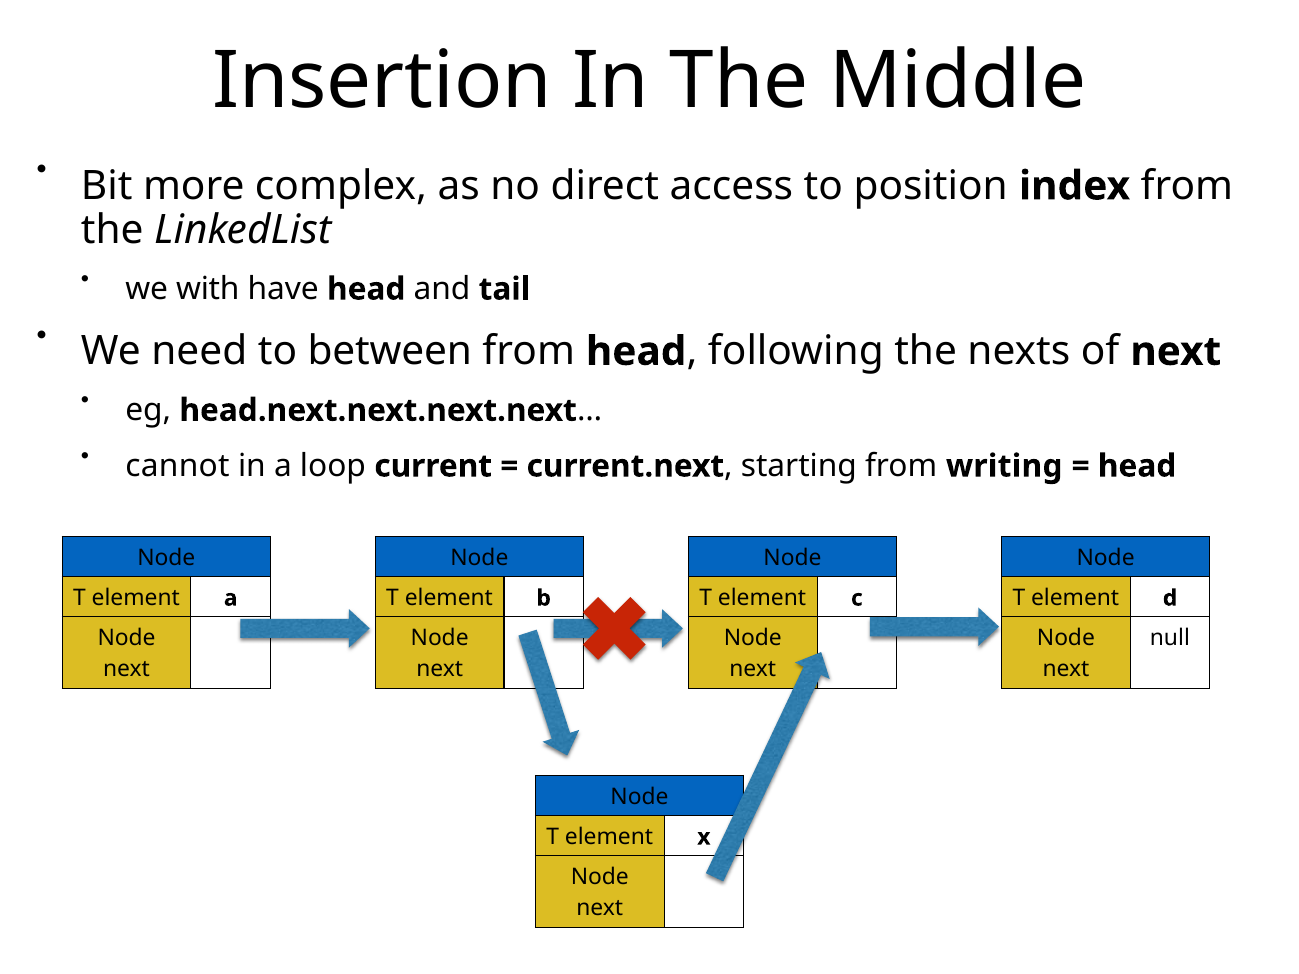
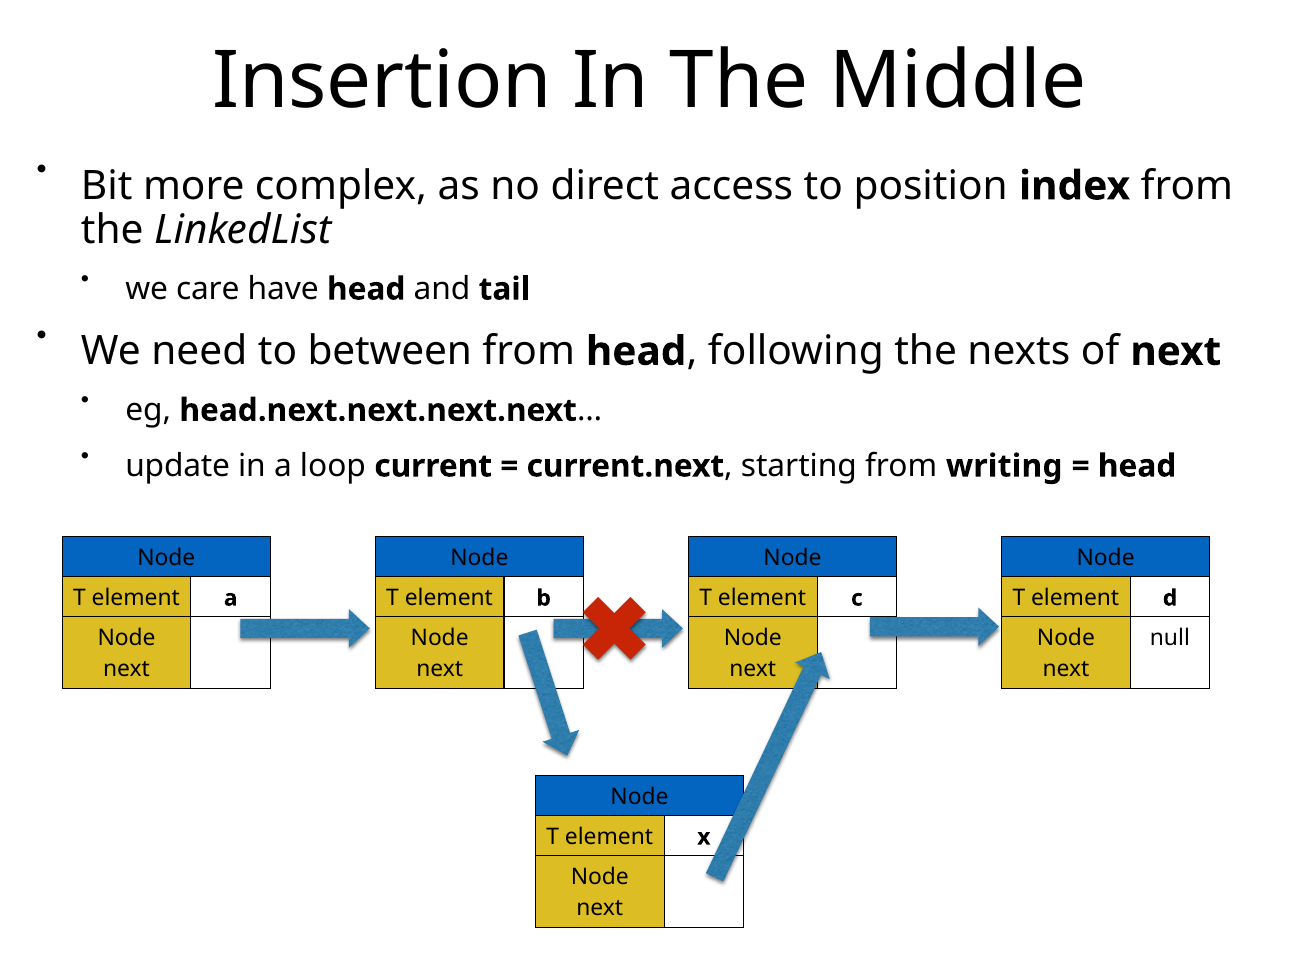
with: with -> care
cannot: cannot -> update
